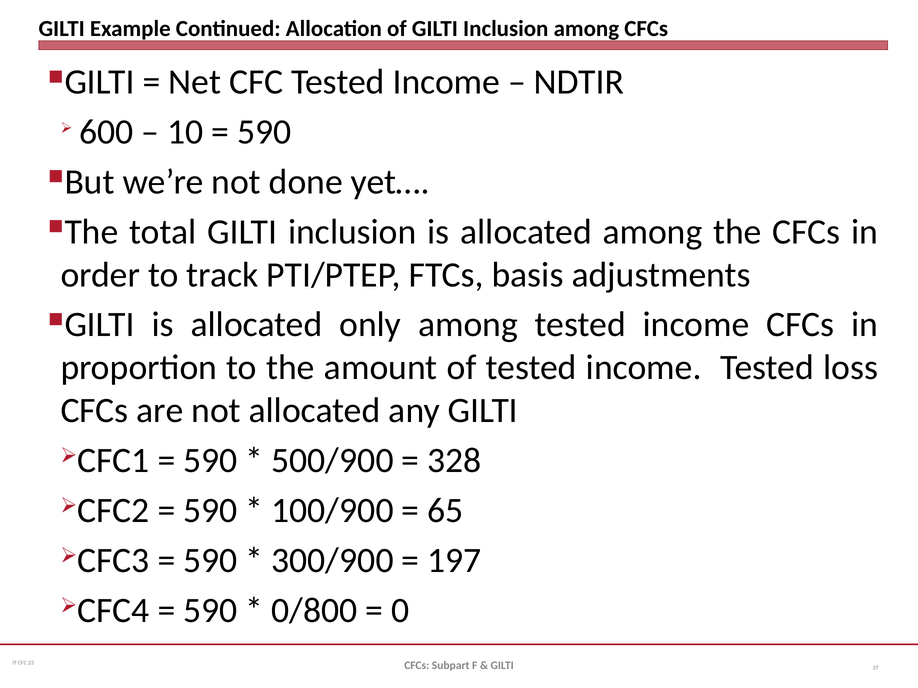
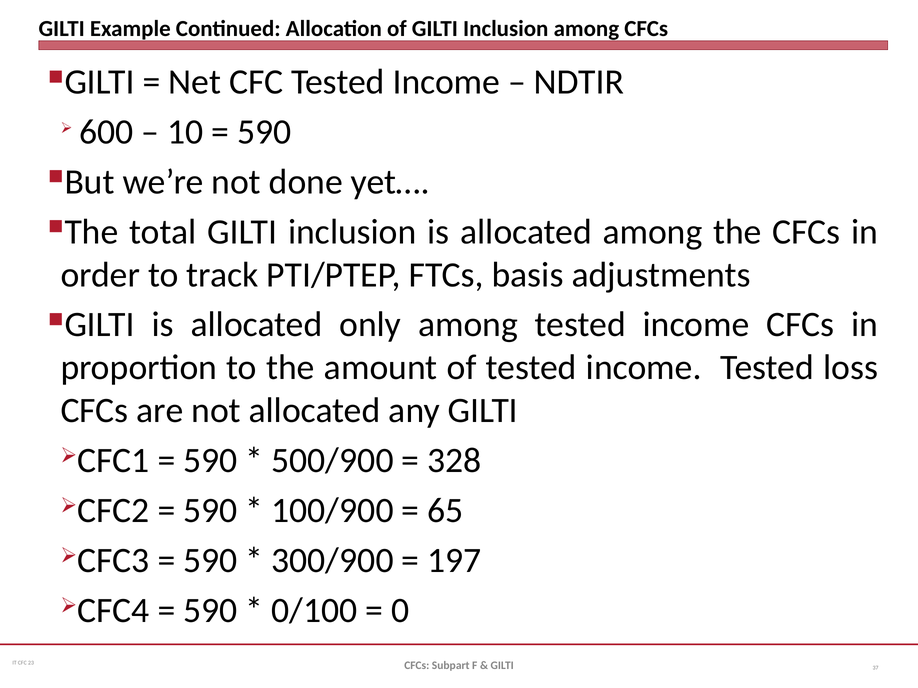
0/800: 0/800 -> 0/100
